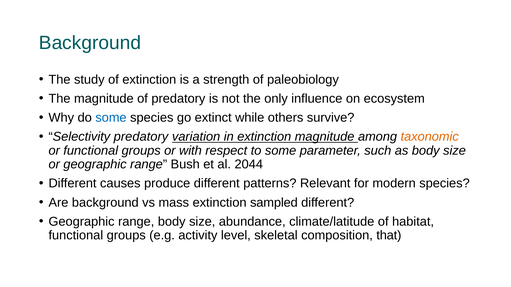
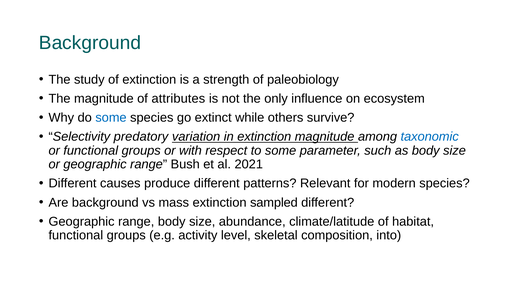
of predatory: predatory -> attributes
taxonomic colour: orange -> blue
2044: 2044 -> 2021
that: that -> into
